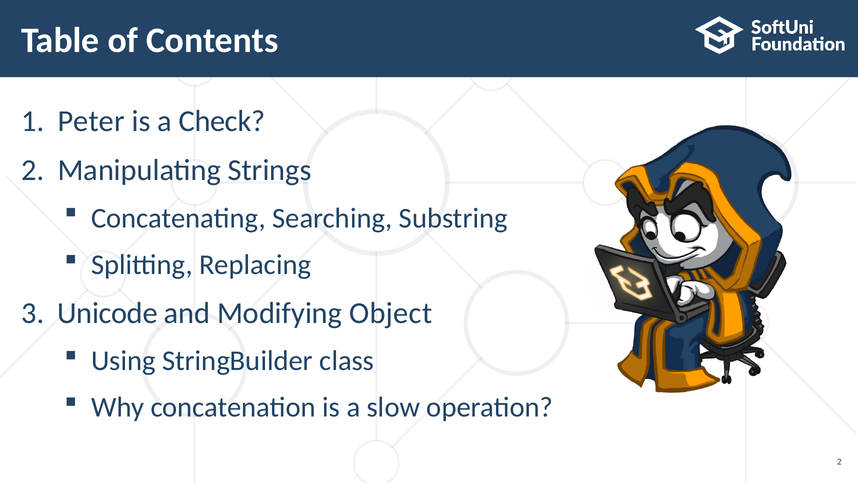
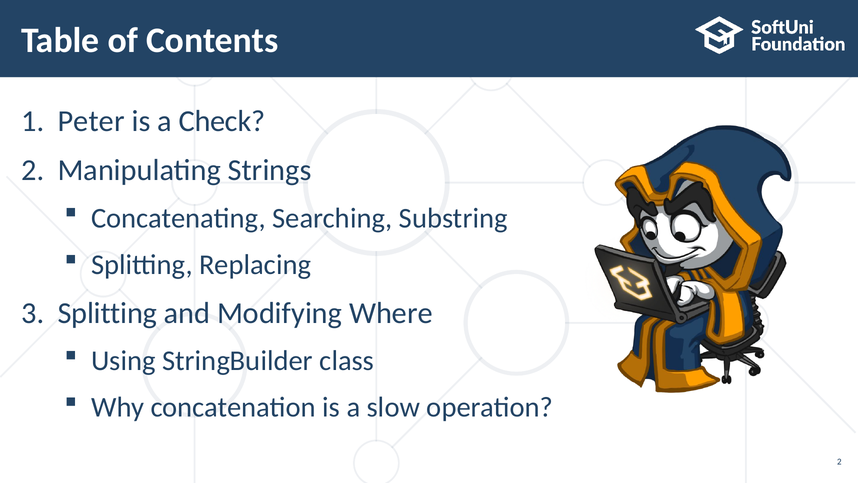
Unicode at (107, 313): Unicode -> Splitting
Object: Object -> Where
